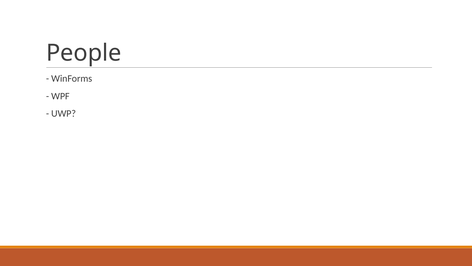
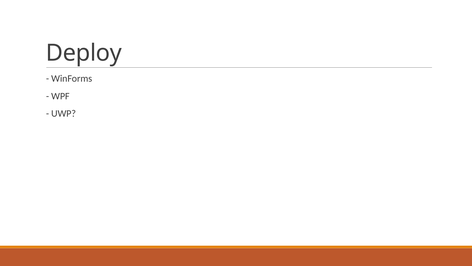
People: People -> Deploy
